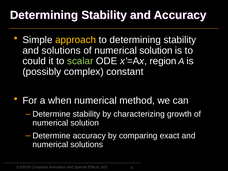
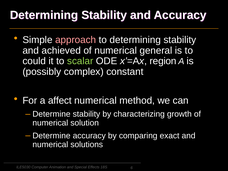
approach colour: yellow -> pink
and solutions: solutions -> achieved
solution at (156, 50): solution -> general
when: when -> affect
